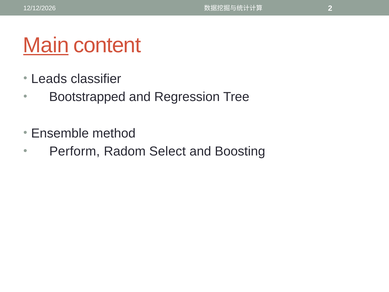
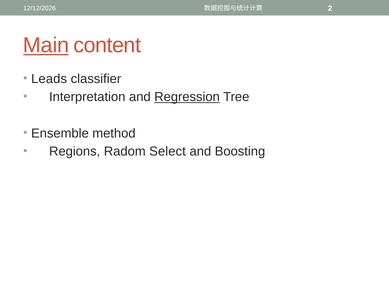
Bootstrapped: Bootstrapped -> Interpretation
Regression underline: none -> present
Perform: Perform -> Regions
